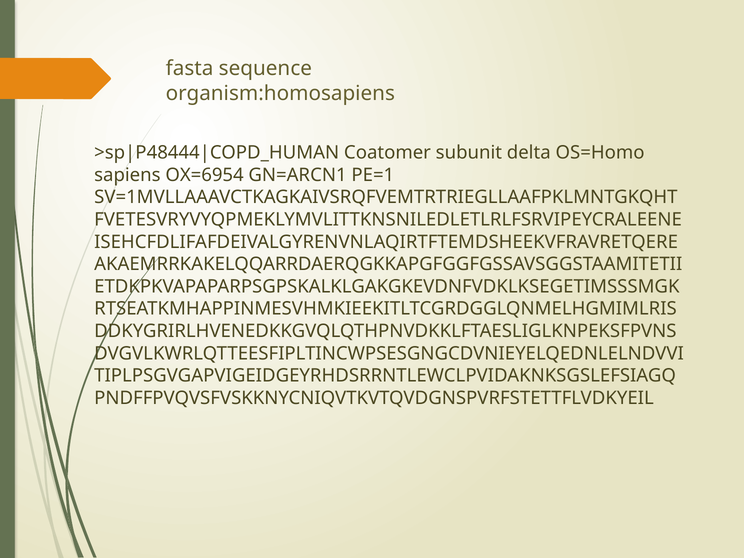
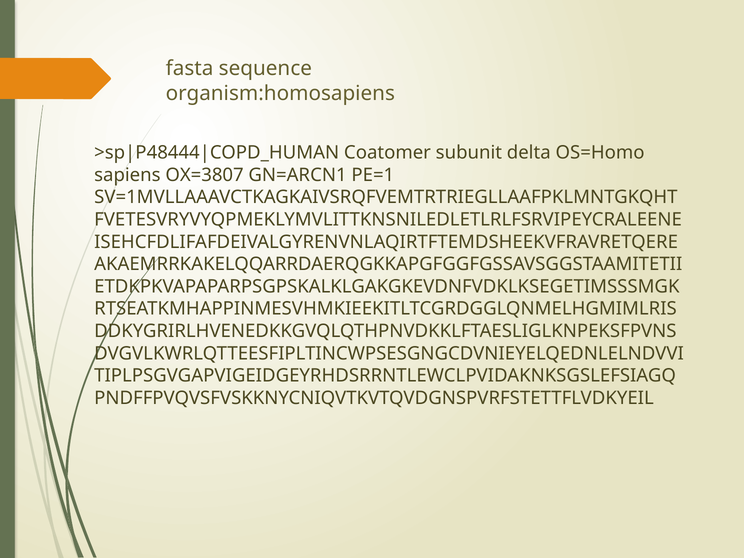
OX=6954: OX=6954 -> OX=3807
